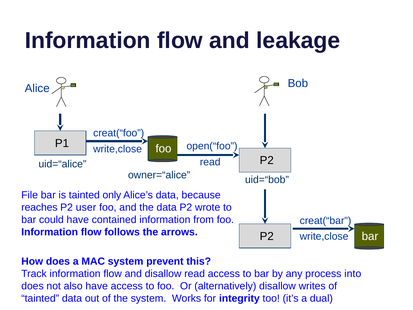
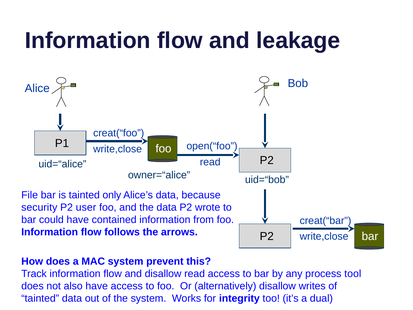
reaches: reaches -> security
into: into -> tool
